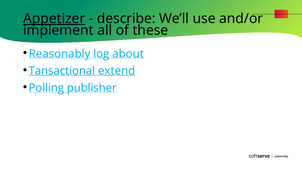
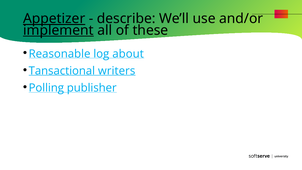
implement underline: none -> present
Reasonably: Reasonably -> Reasonable
extend: extend -> writers
